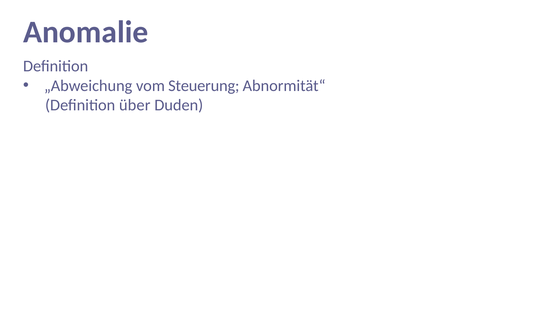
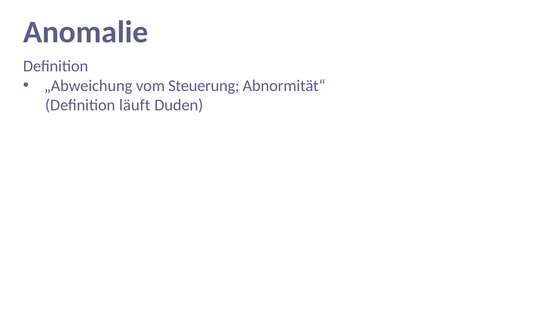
über: über -> läuft
